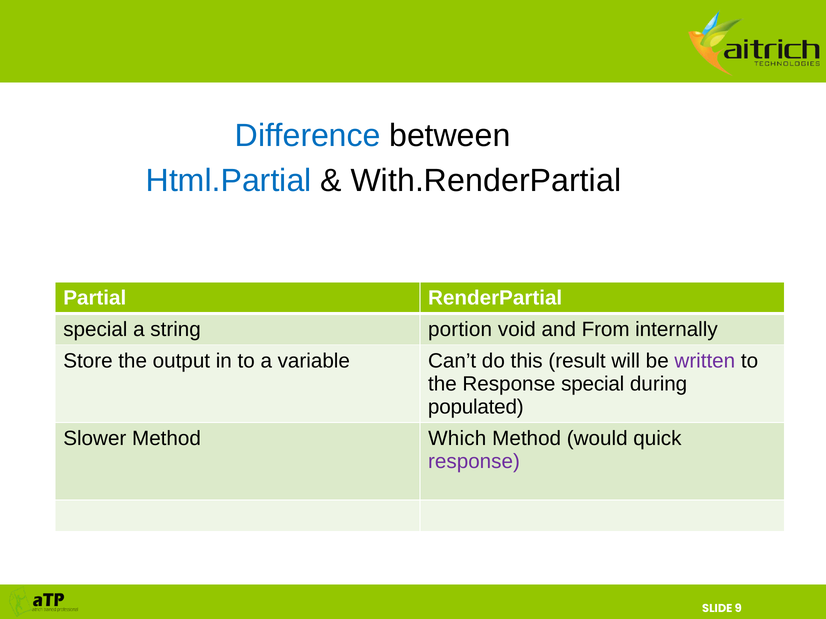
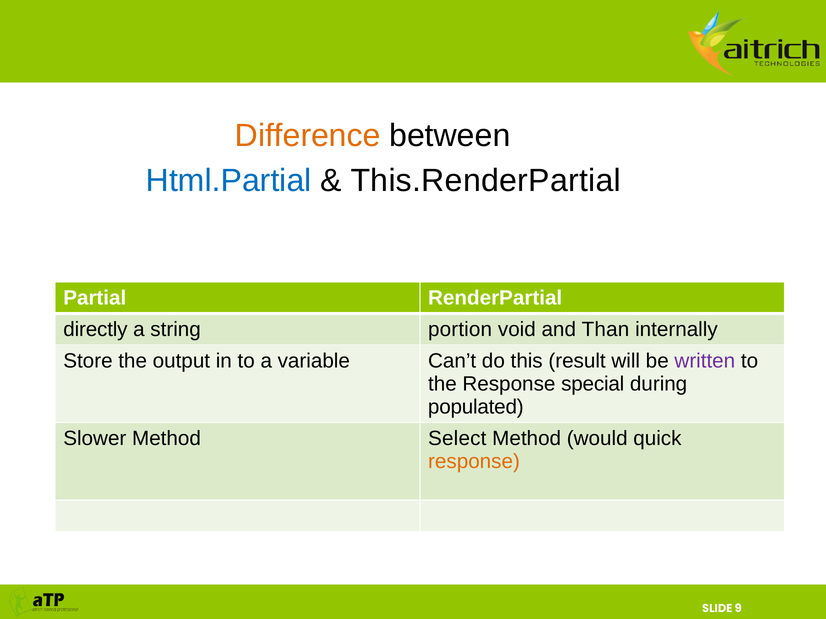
Difference colour: blue -> orange
With.RenderPartial: With.RenderPartial -> This.RenderPartial
special at (95, 330): special -> directly
From: From -> Than
Which: Which -> Select
response at (474, 462) colour: purple -> orange
